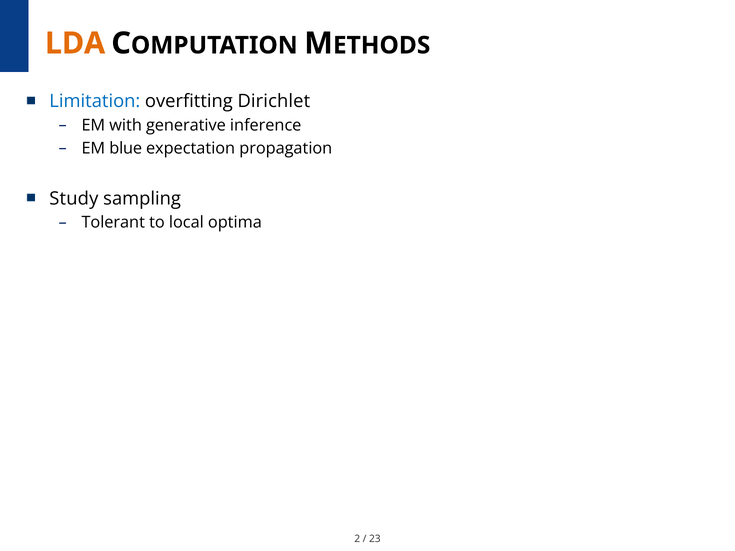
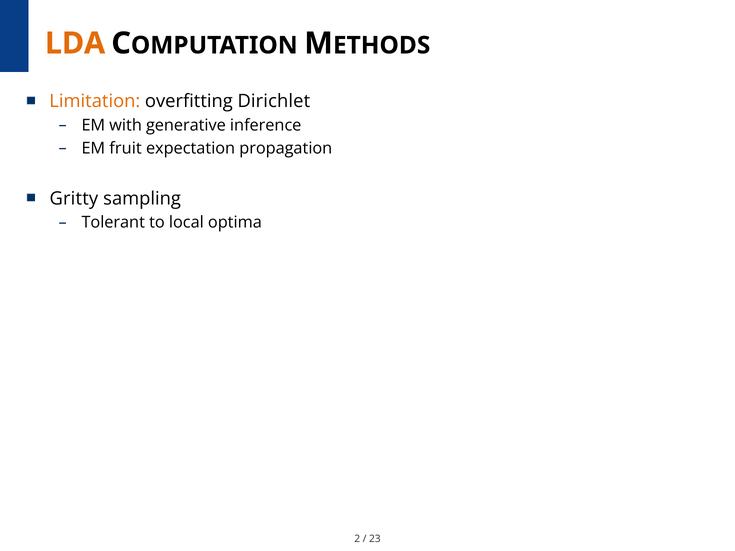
Limitation colour: blue -> orange
blue: blue -> fruit
Study: Study -> Gritty
